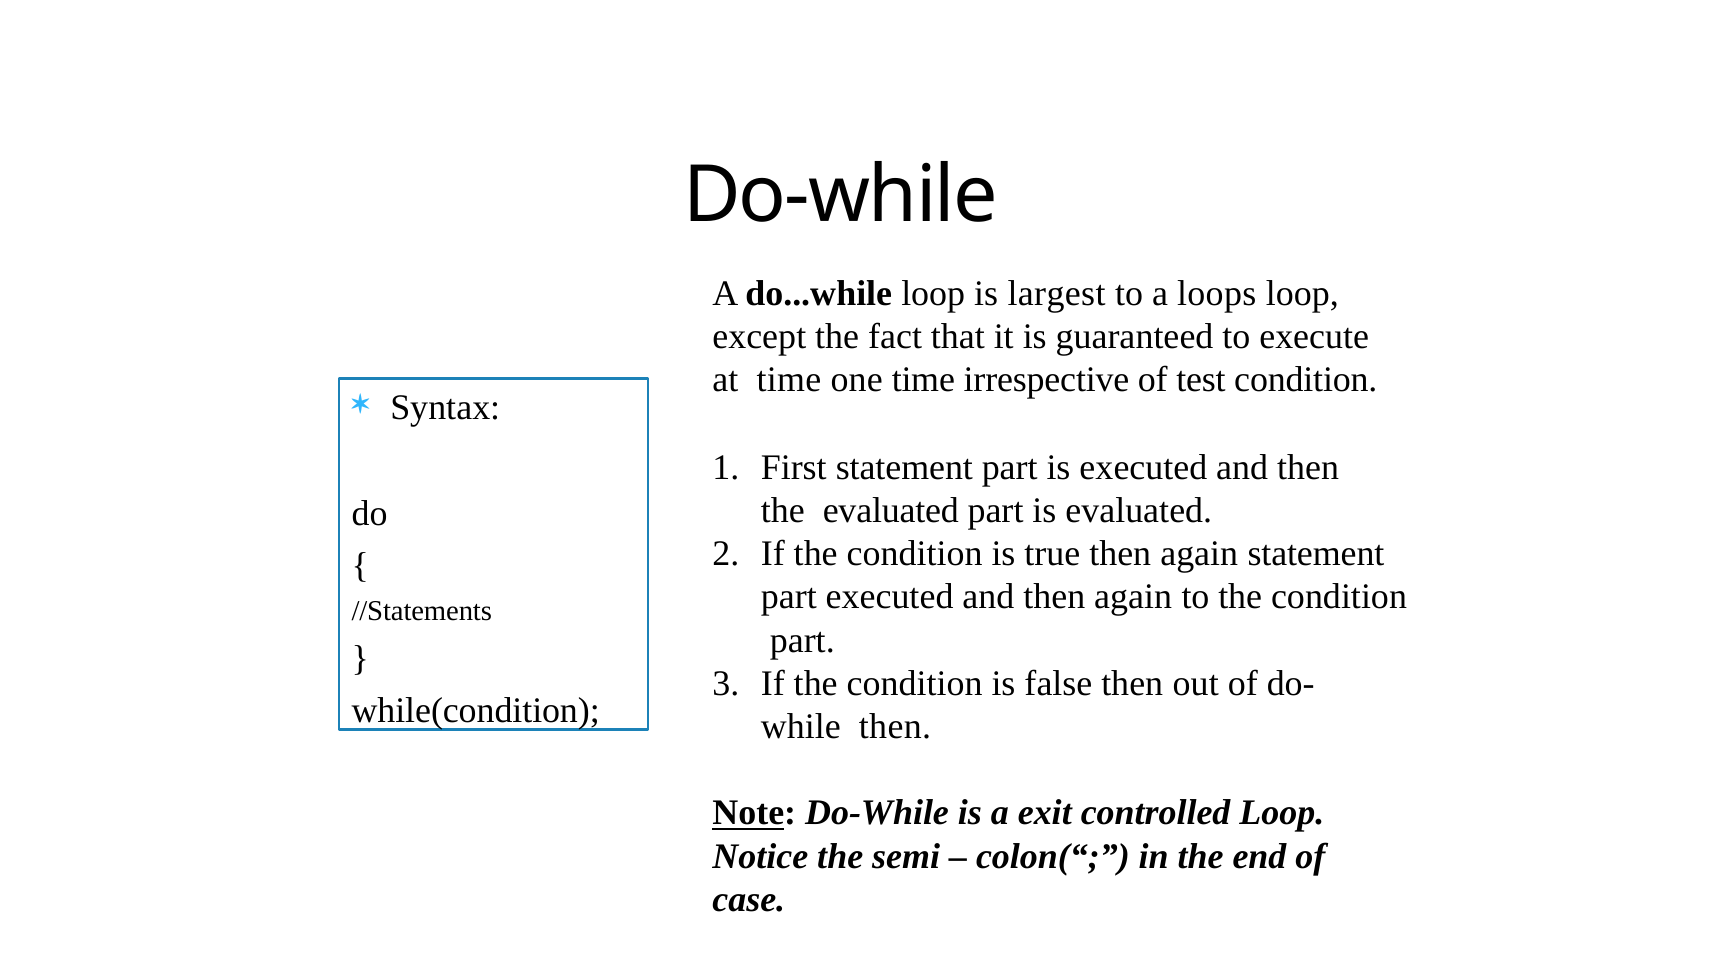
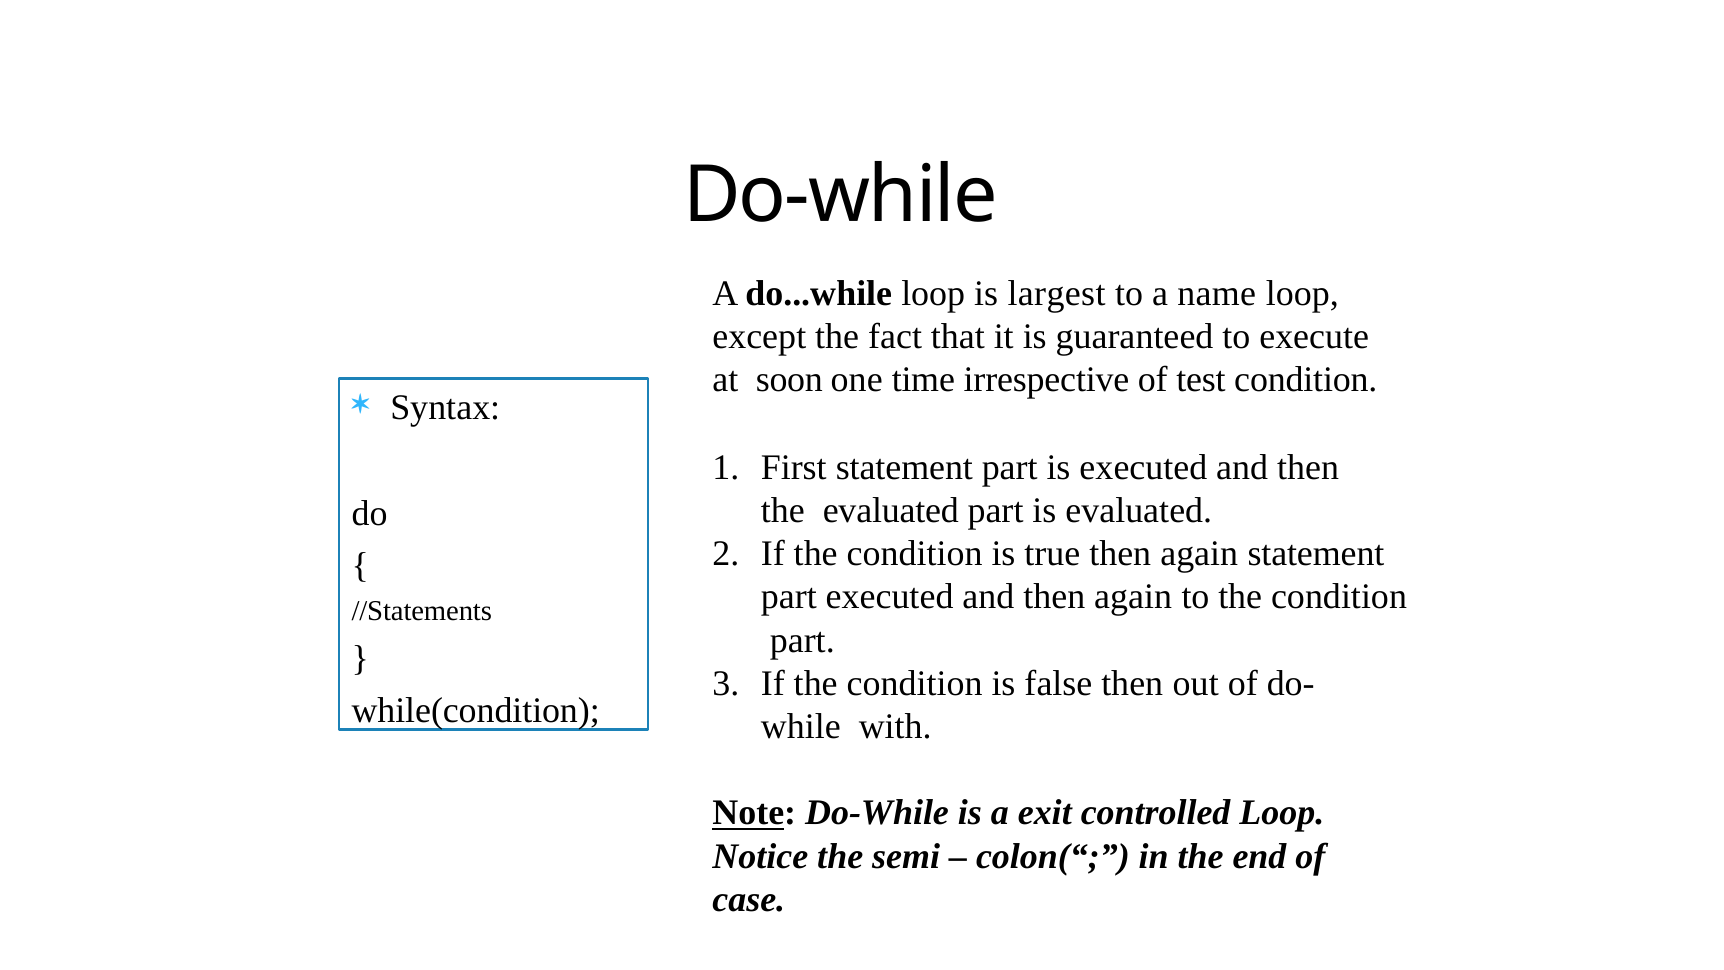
loops: loops -> name
at time: time -> soon
while then: then -> with
